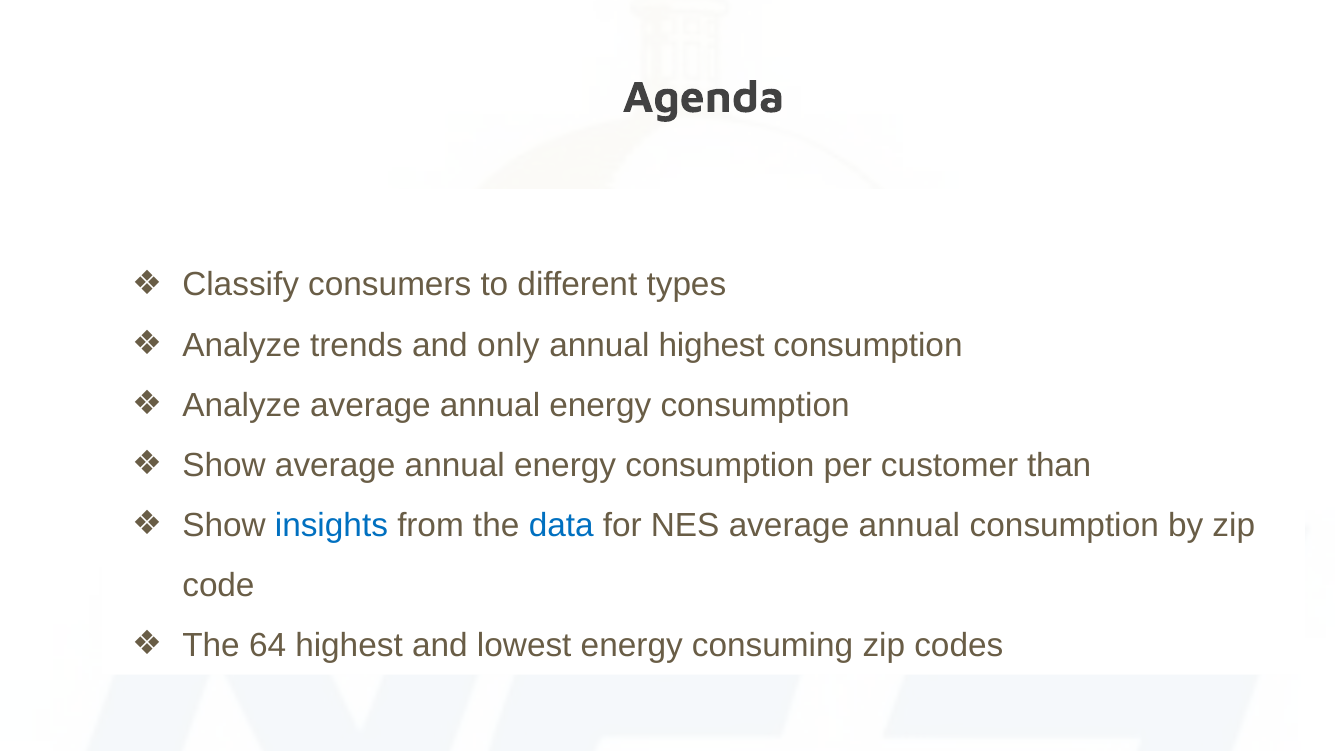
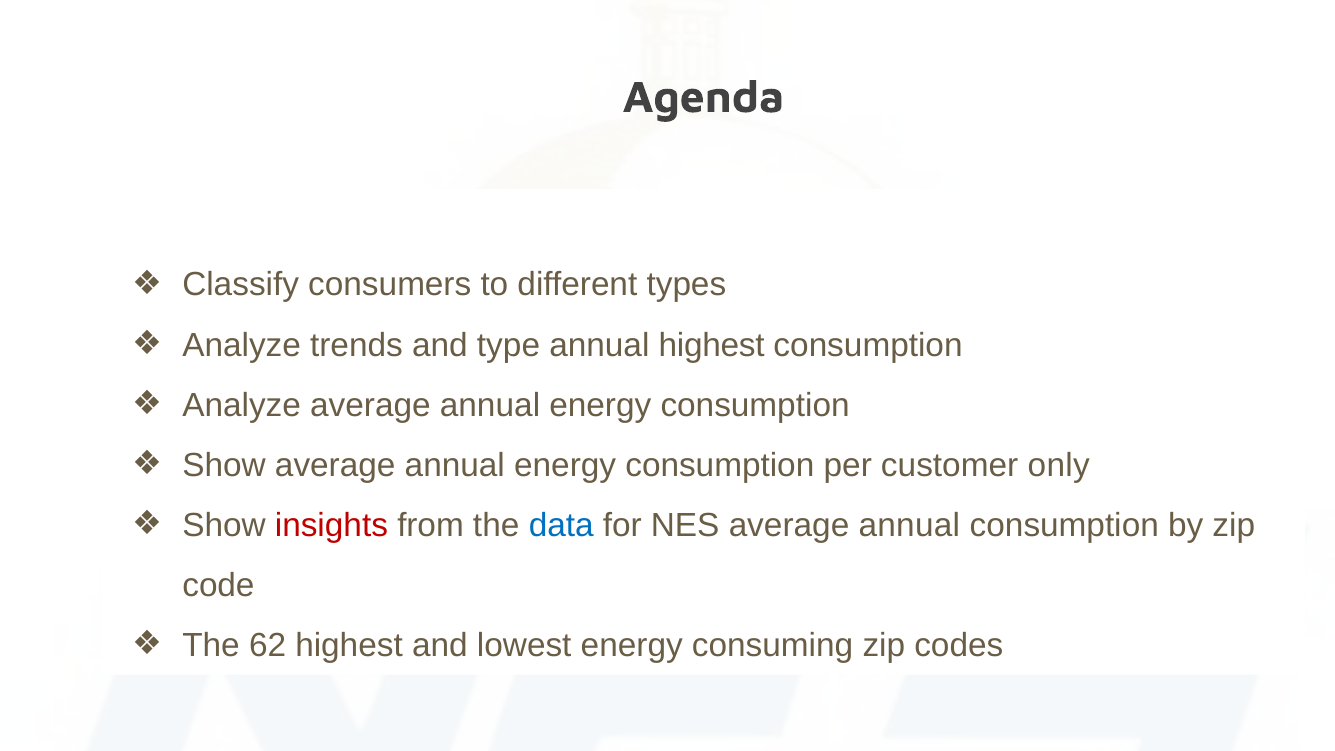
only: only -> type
than: than -> only
insights colour: blue -> red
64: 64 -> 62
